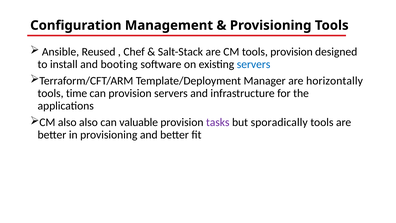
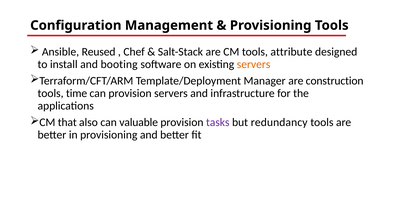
tools provision: provision -> attribute
servers at (254, 64) colour: blue -> orange
horizontally: horizontally -> construction
CM also: also -> that
sporadically: sporadically -> redundancy
